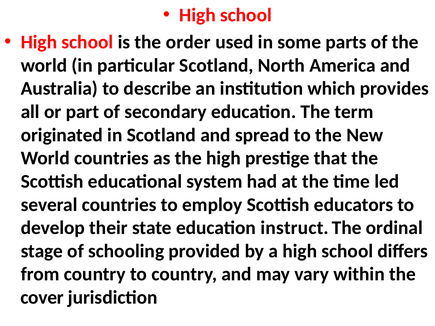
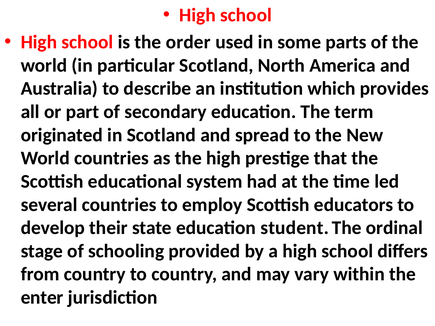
instruct: instruct -> student
cover: cover -> enter
